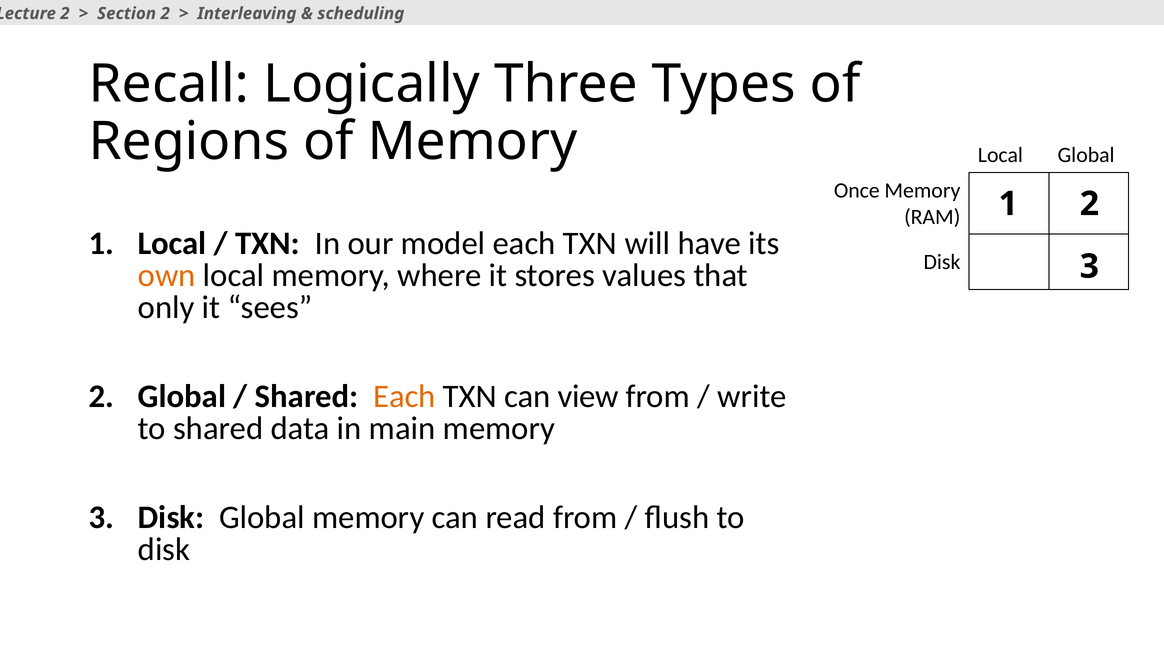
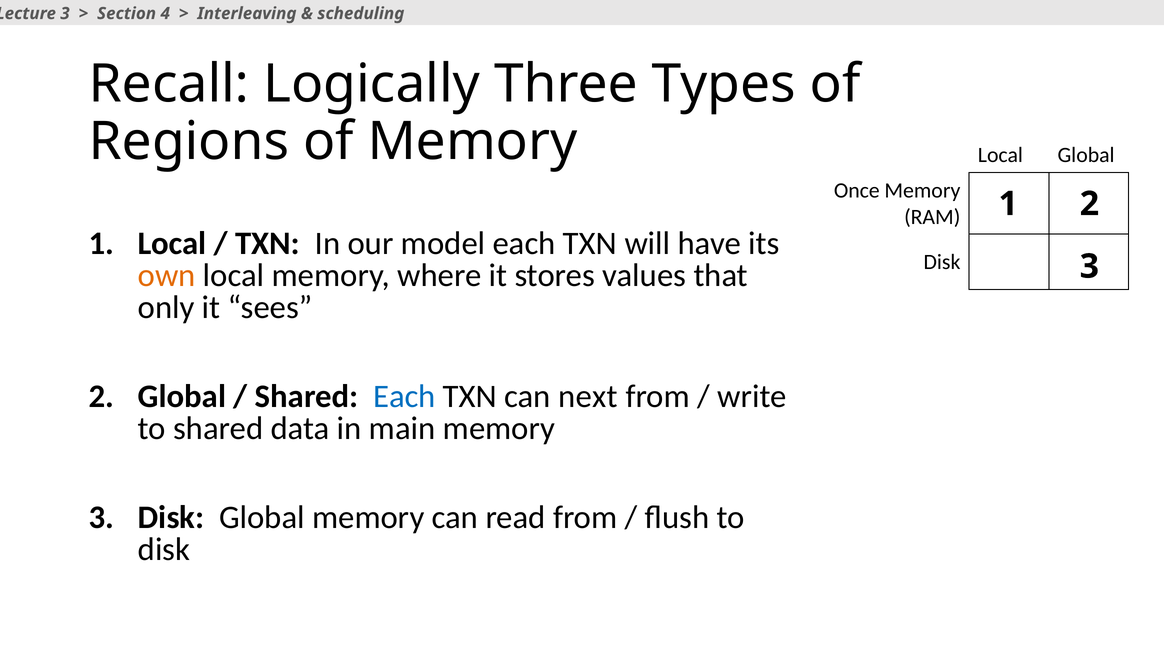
2 at (65, 14): 2 -> 3
Section 2: 2 -> 4
Each at (404, 396) colour: orange -> blue
view: view -> next
